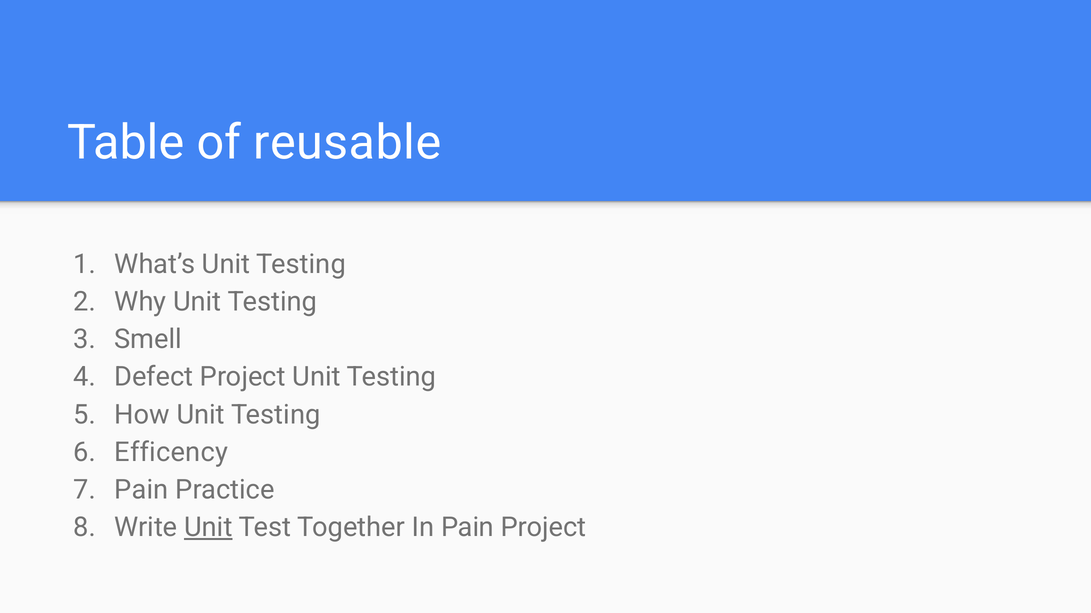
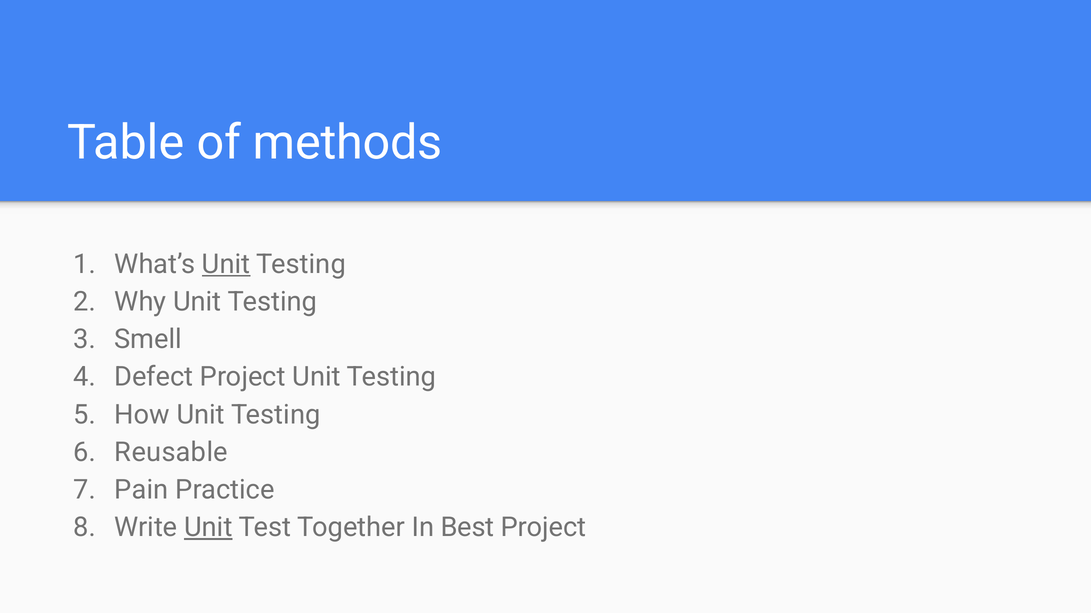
reusable: reusable -> methods
Unit at (226, 265) underline: none -> present
Efficency: Efficency -> Reusable
In Pain: Pain -> Best
